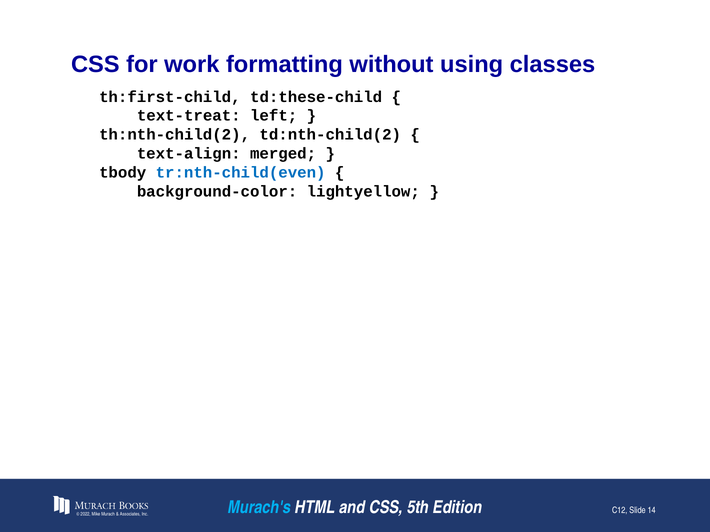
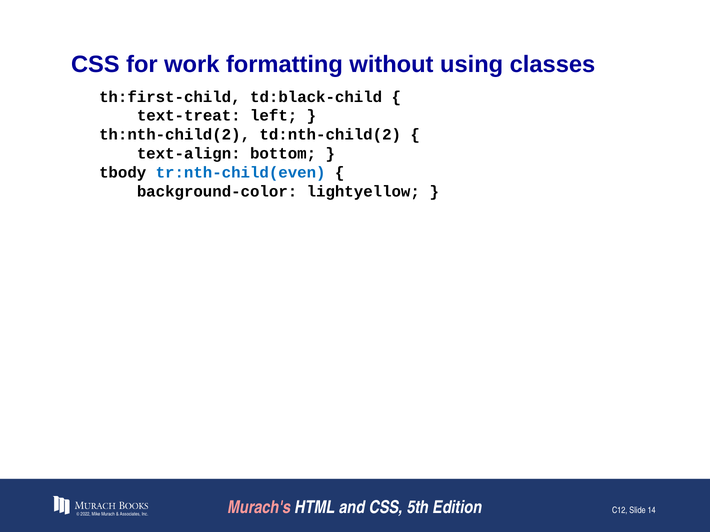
td:these-child: td:these-child -> td:black-child
merged: merged -> bottom
Murach's colour: light blue -> pink
